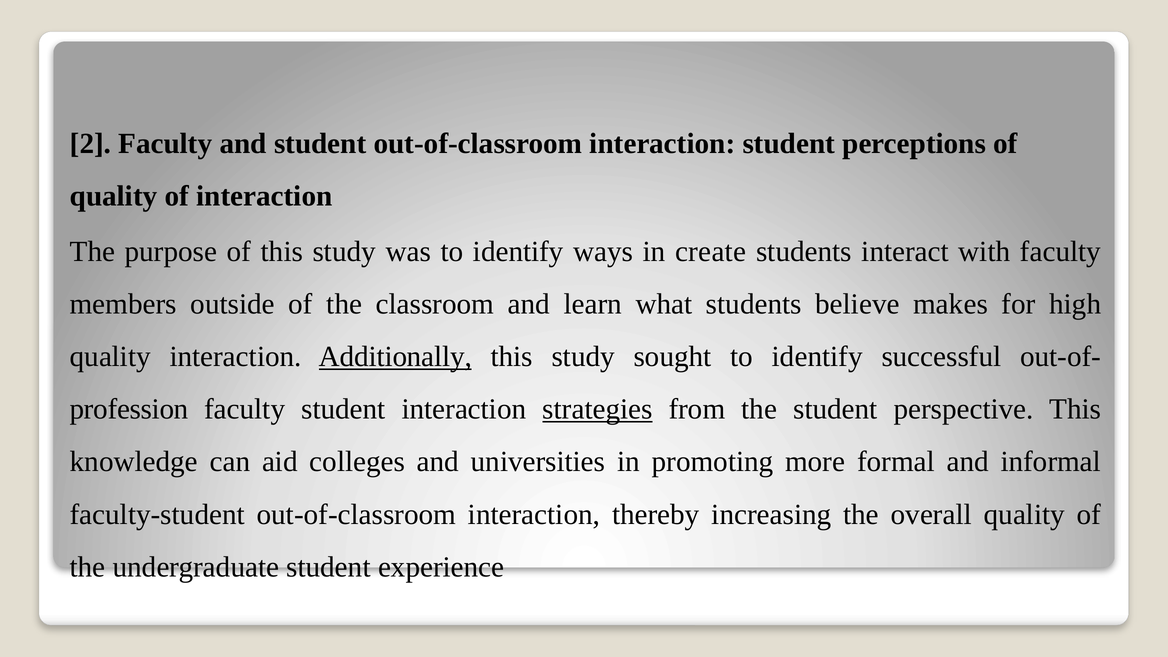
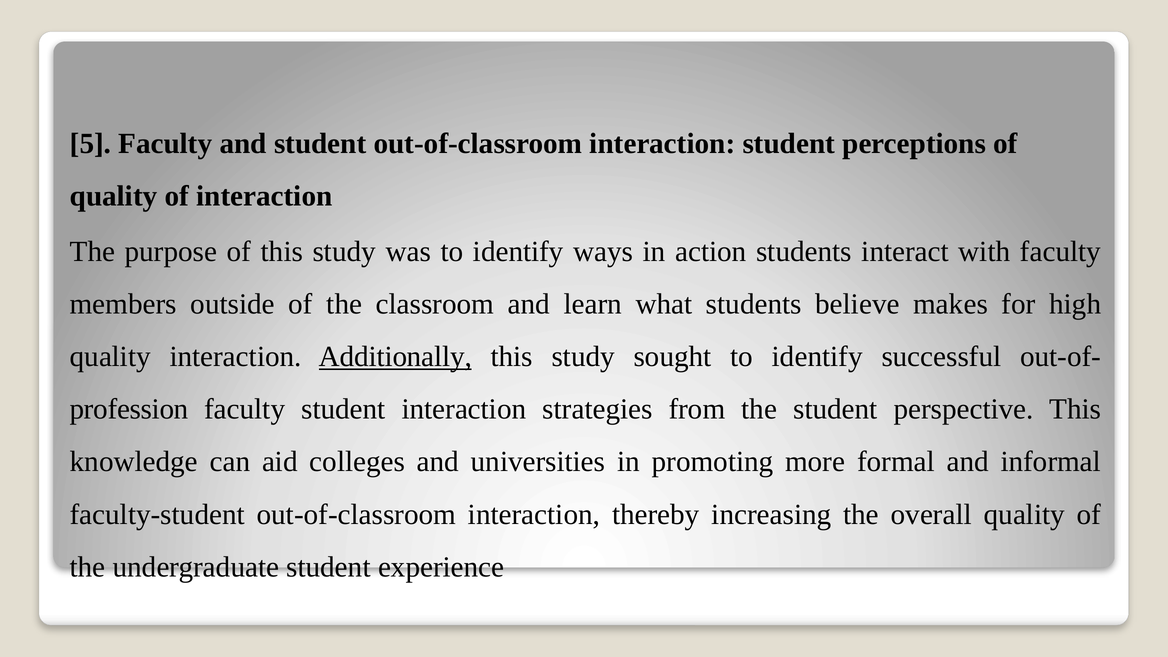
2: 2 -> 5
create: create -> action
strategies underline: present -> none
